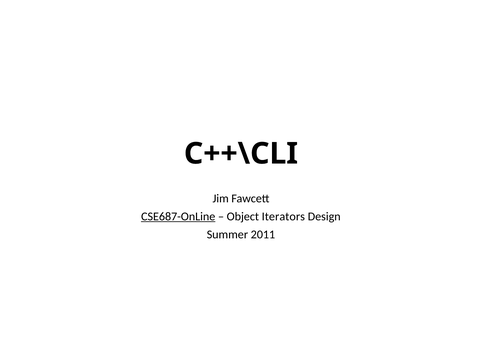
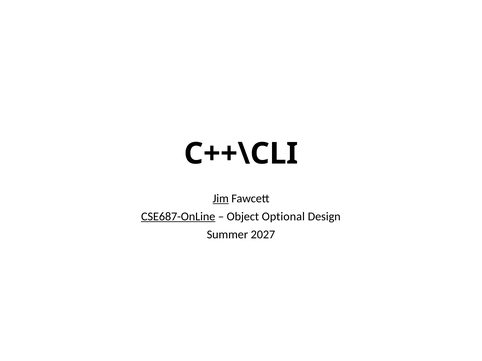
Jim underline: none -> present
Iterators: Iterators -> Optional
2011: 2011 -> 2027
